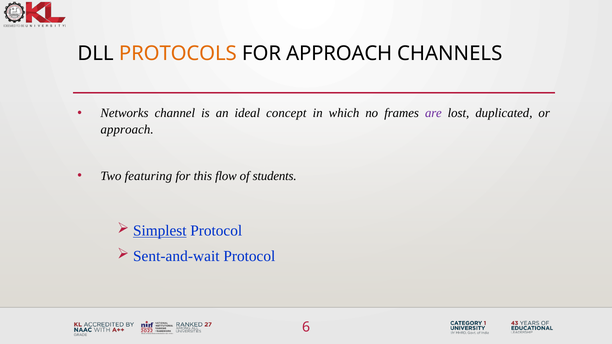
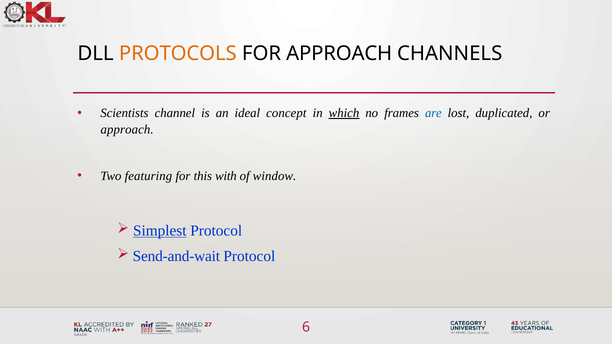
Networks: Networks -> Scientists
which underline: none -> present
are colour: purple -> blue
flow: flow -> with
students: students -> window
Sent-and-wait: Sent-and-wait -> Send-and-wait
